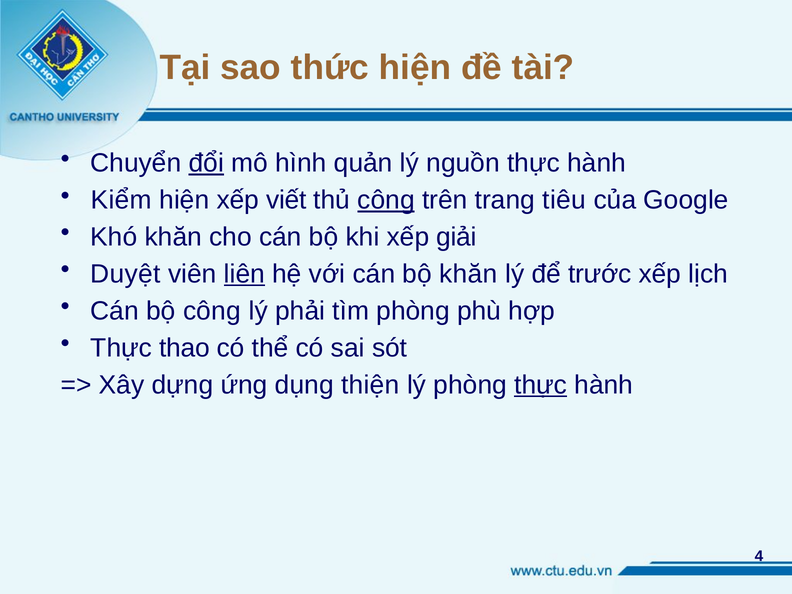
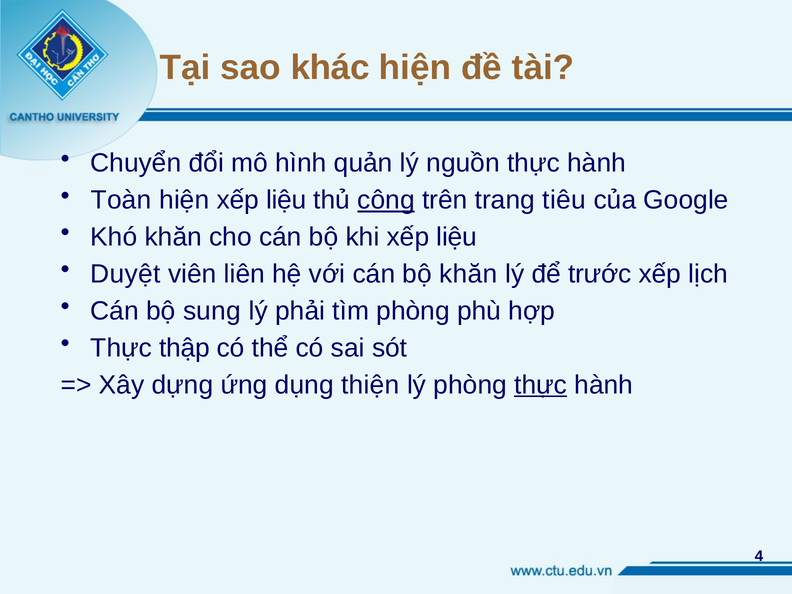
thức: thức -> khác
đổi underline: present -> none
Kiểm: Kiểm -> Toàn
hiện xếp viết: viết -> liệu
khi xếp giải: giải -> liệu
liên underline: present -> none
bộ công: công -> sung
thao: thao -> thập
